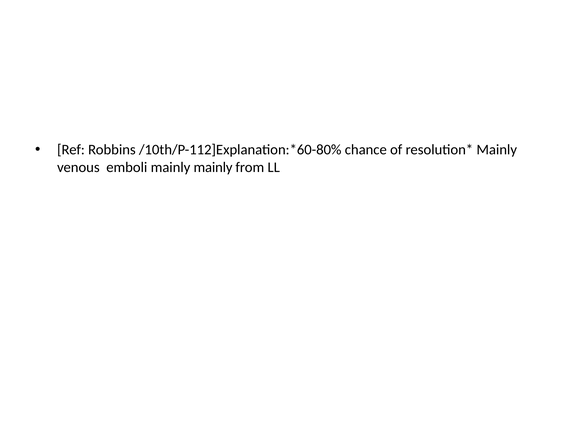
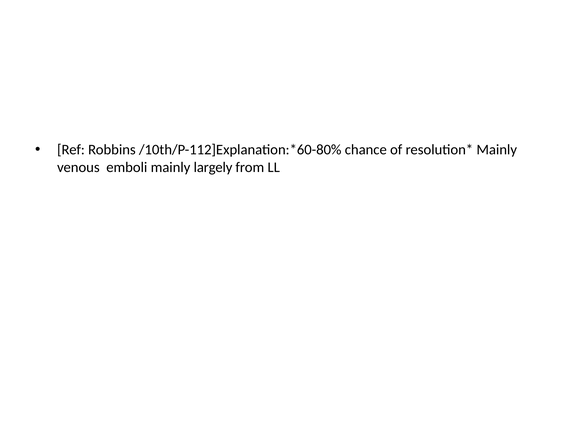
mainly mainly: mainly -> largely
